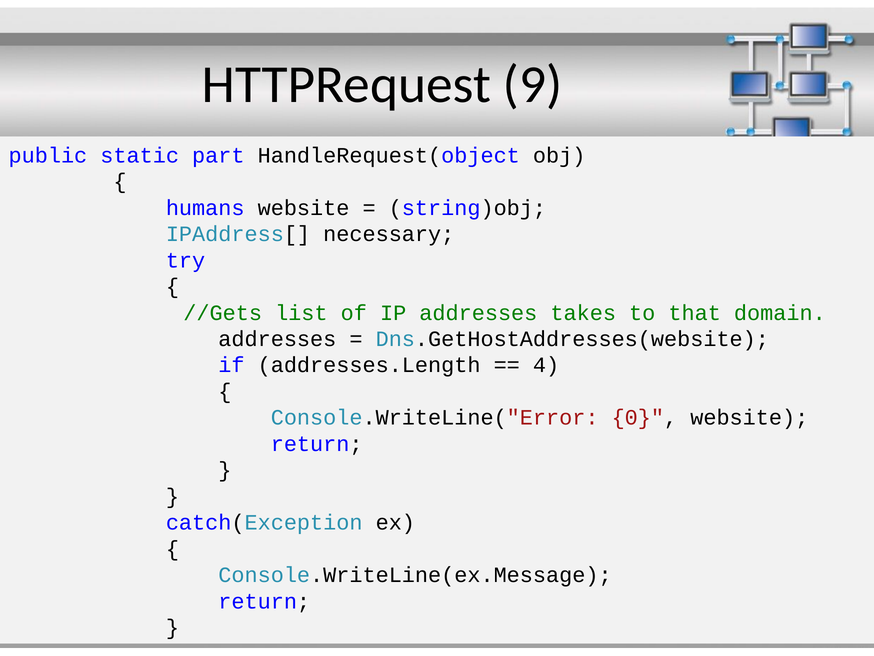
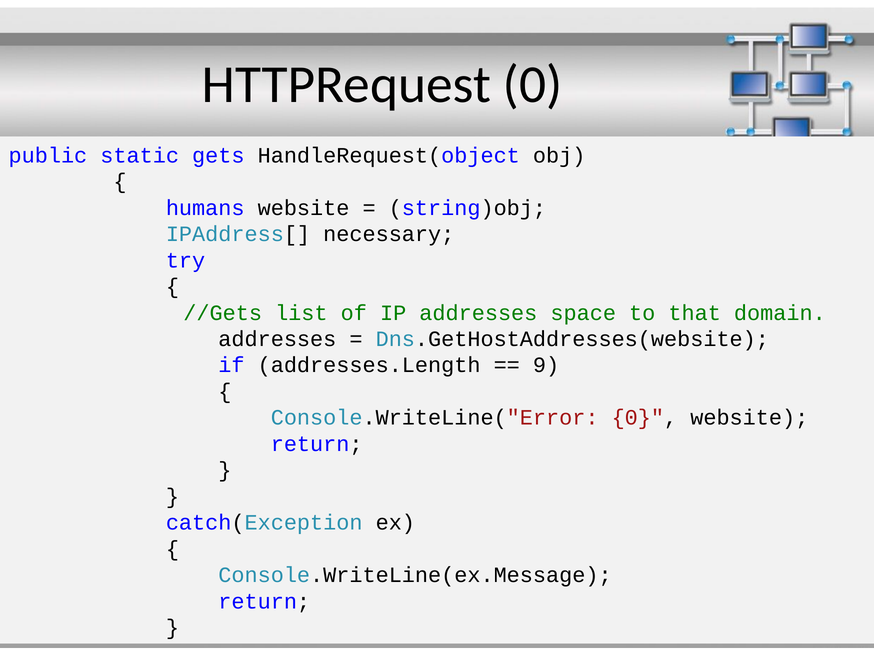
HTTPRequest 9: 9 -> 0
part: part -> gets
takes: takes -> space
4: 4 -> 9
